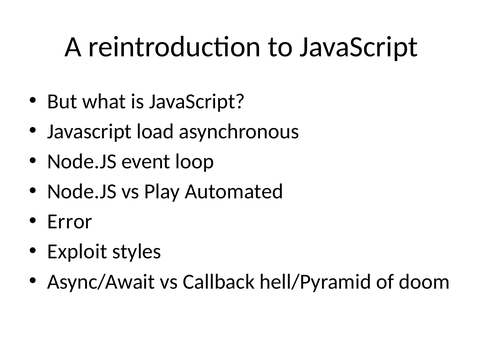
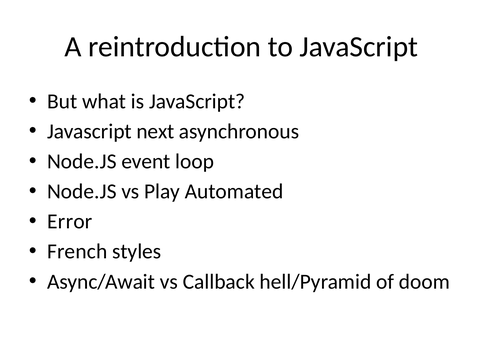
load: load -> next
Exploit: Exploit -> French
